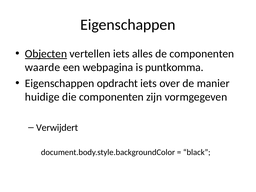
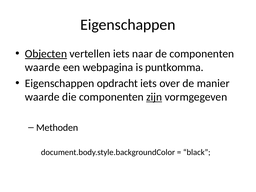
alles: alles -> naar
huidige at (42, 97): huidige -> waarde
zijn underline: none -> present
Verwijdert: Verwijdert -> Methoden
